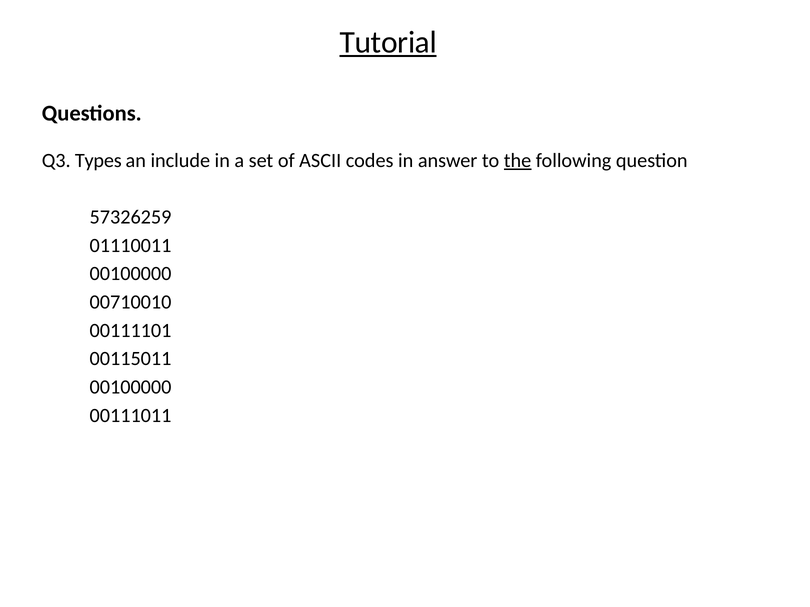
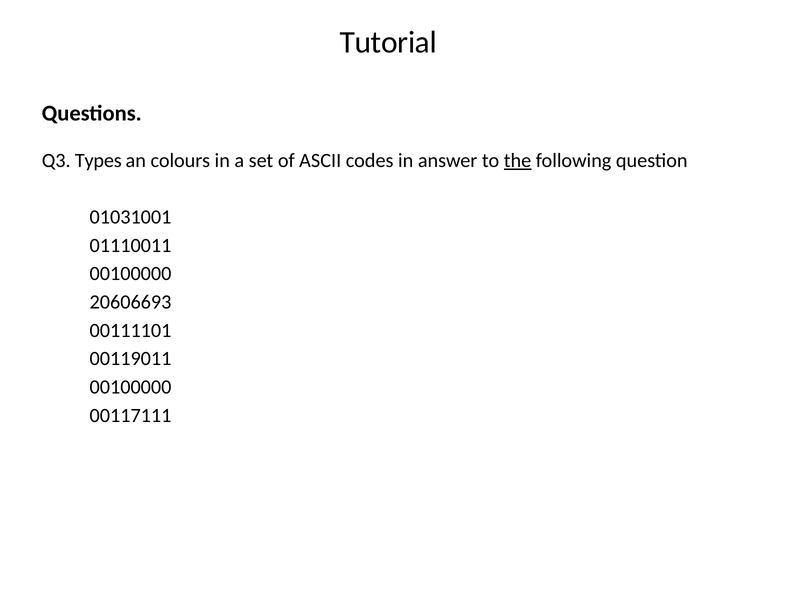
Tutorial underline: present -> none
include: include -> colours
57326259: 57326259 -> 01031001
00710010: 00710010 -> 20606693
00115011: 00115011 -> 00119011
00111011: 00111011 -> 00117111
